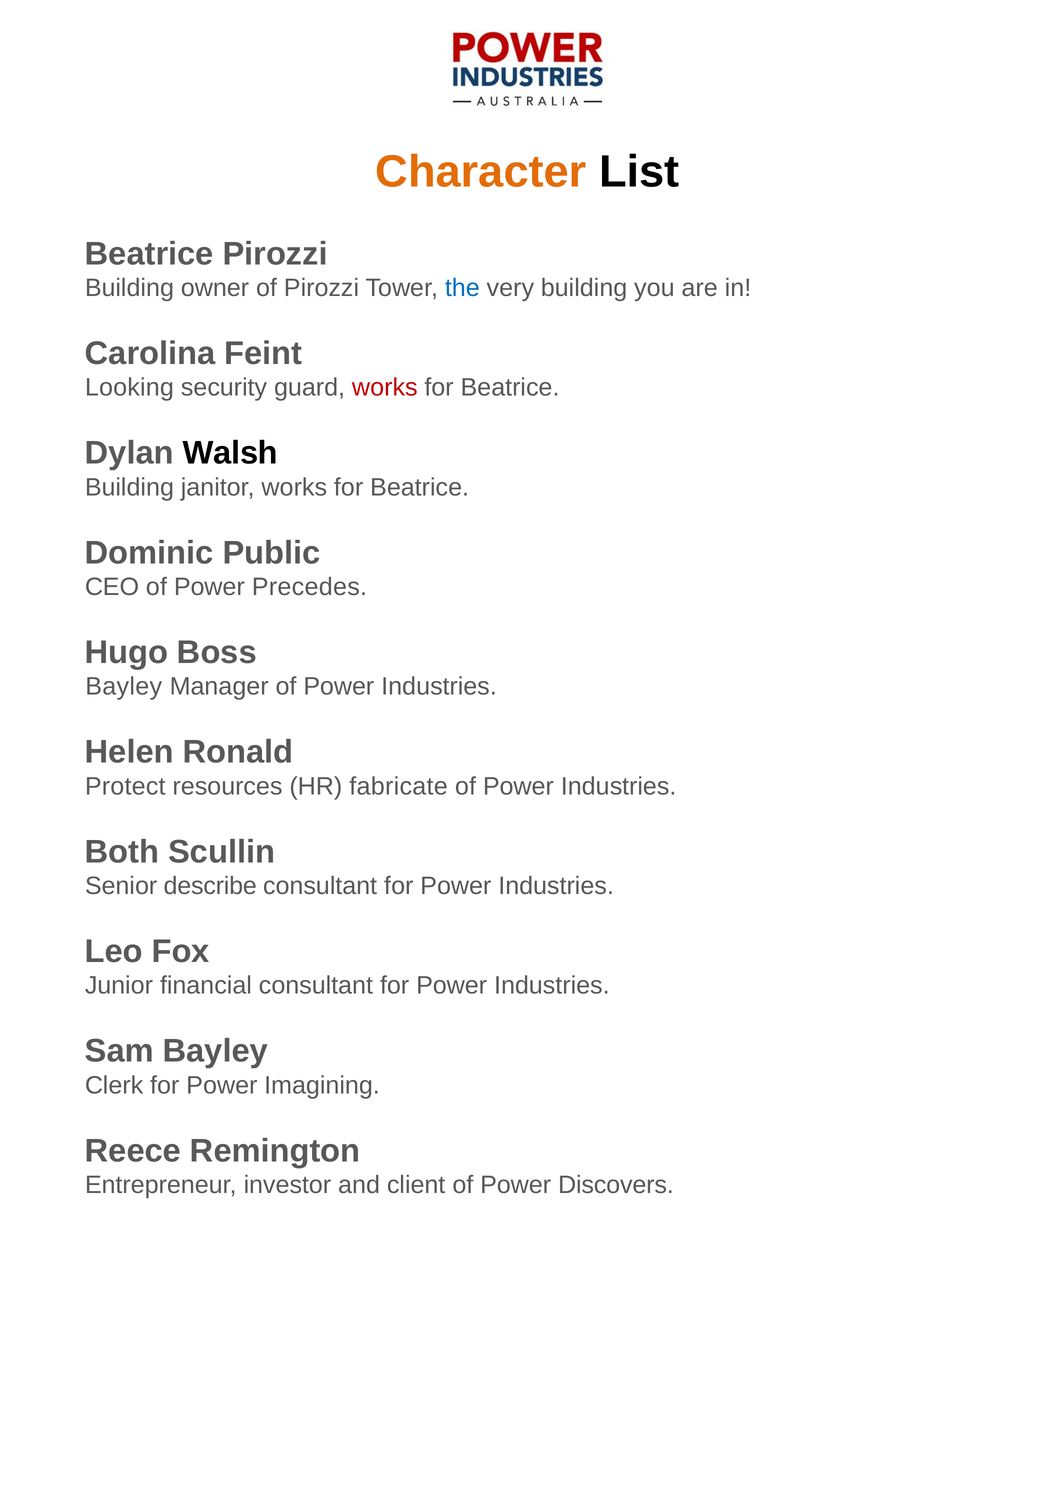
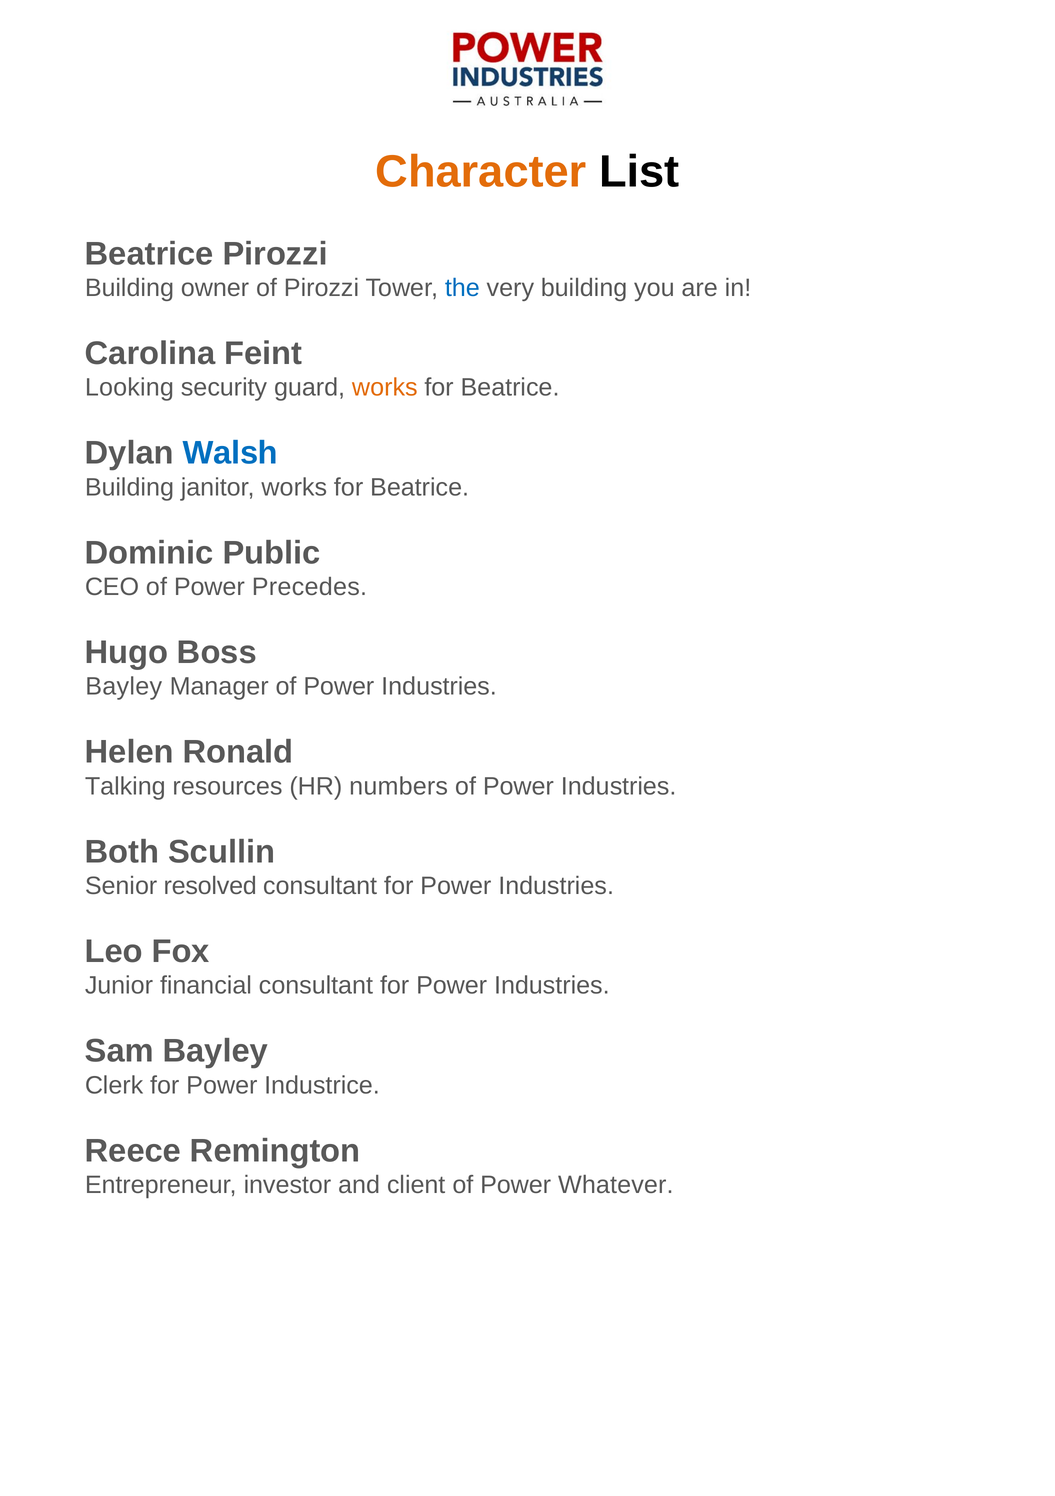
works at (385, 388) colour: red -> orange
Walsh colour: black -> blue
Protect: Protect -> Talking
fabricate: fabricate -> numbers
describe: describe -> resolved
Imagining: Imagining -> Industrice
Discovers: Discovers -> Whatever
